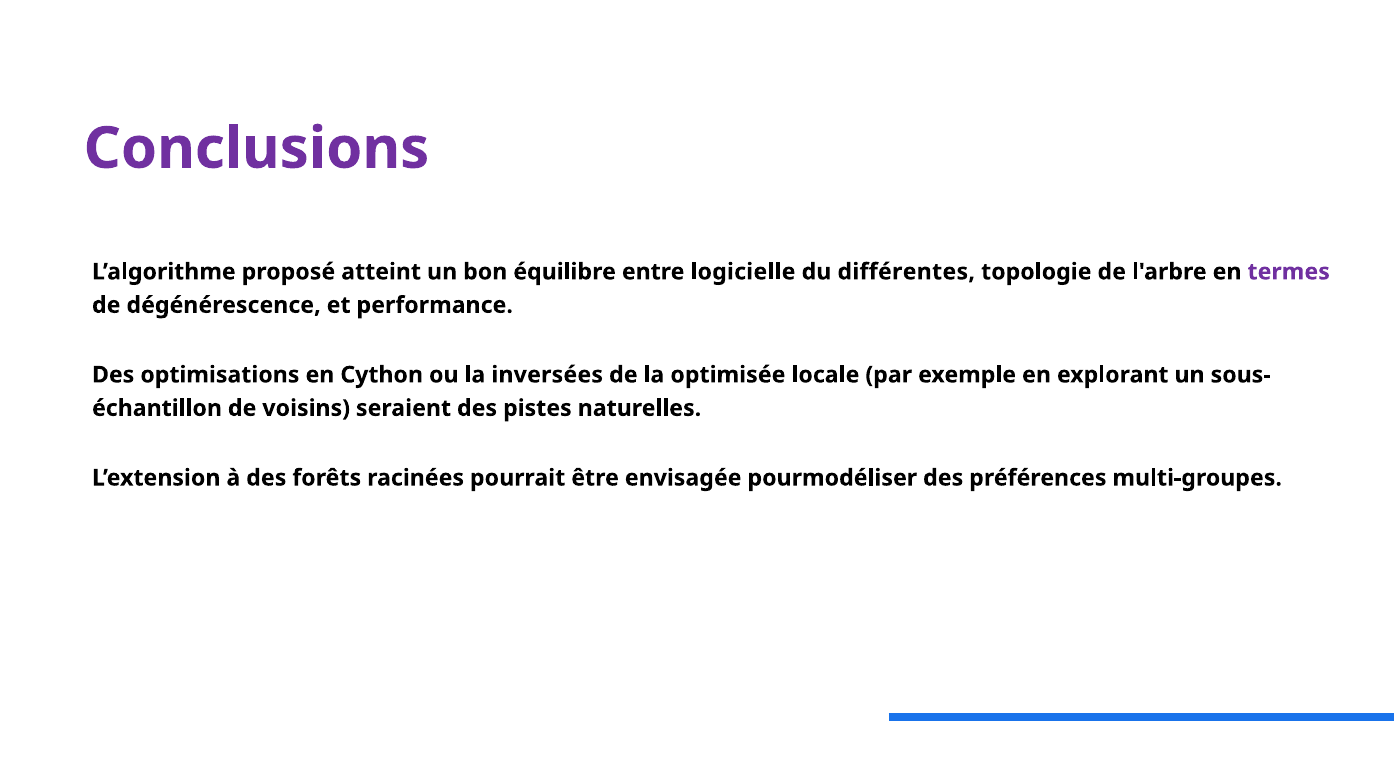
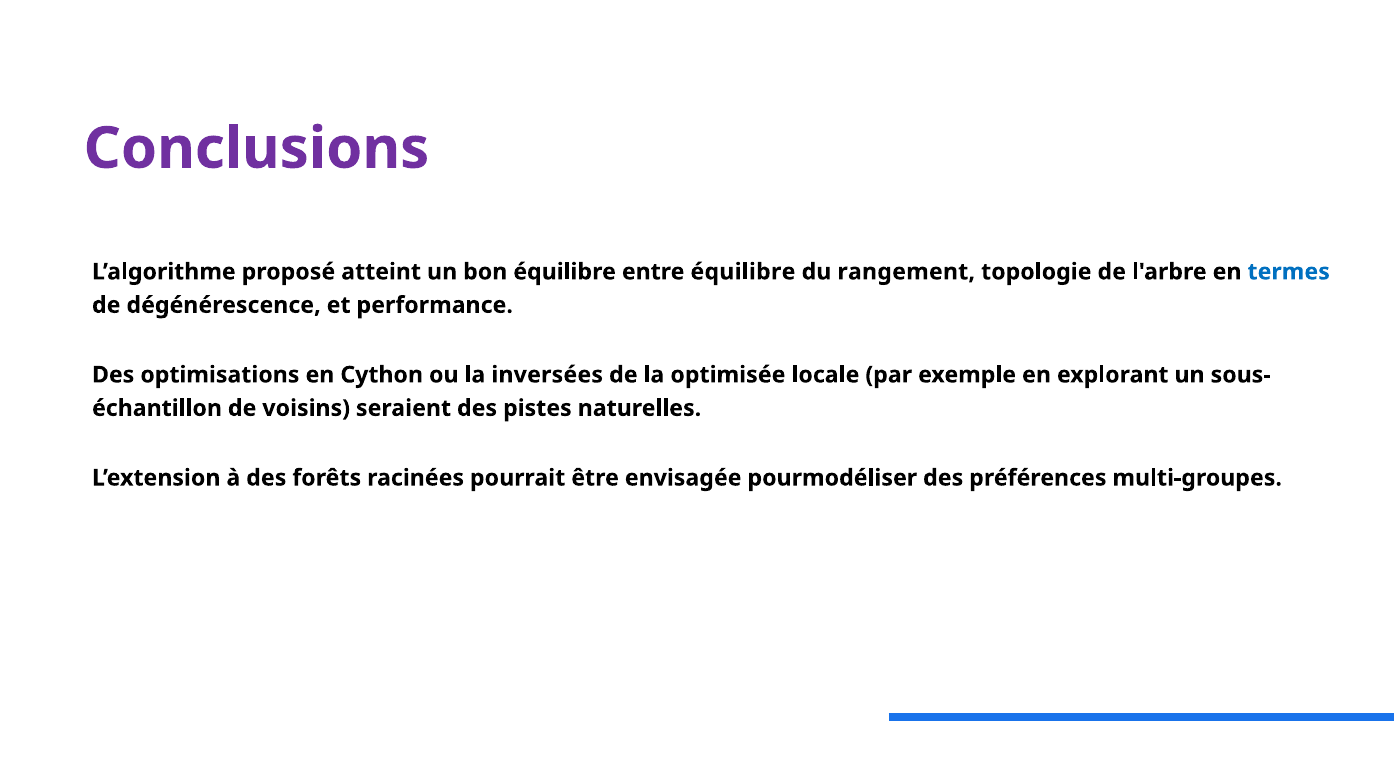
entre logicielle: logicielle -> équilibre
différentes: différentes -> rangement
termes colour: purple -> blue
